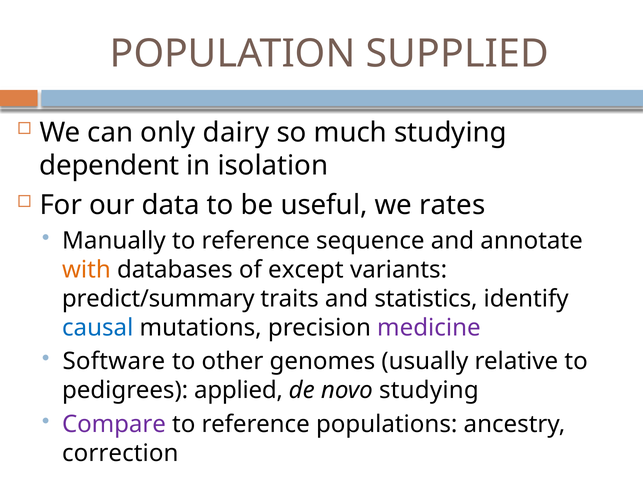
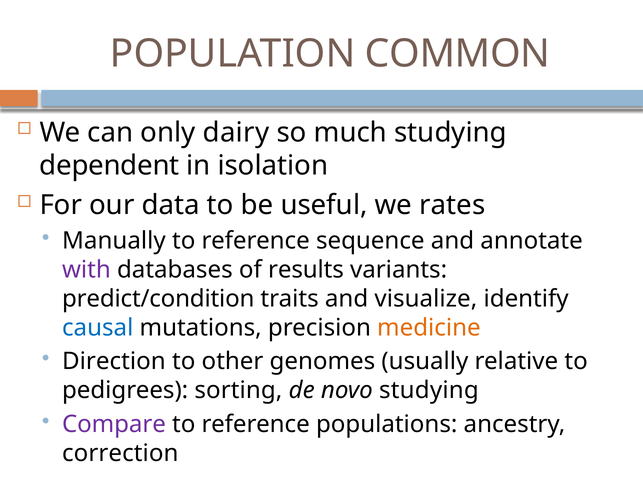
SUPPLIED: SUPPLIED -> COMMON
with colour: orange -> purple
except: except -> results
predict/summary: predict/summary -> predict/condition
statistics: statistics -> visualize
medicine colour: purple -> orange
Software: Software -> Direction
applied: applied -> sorting
